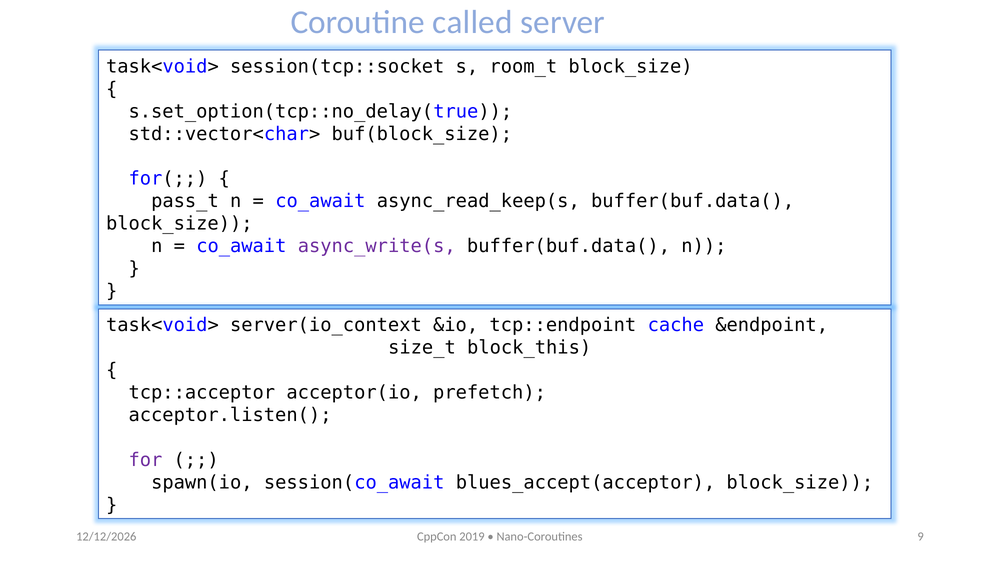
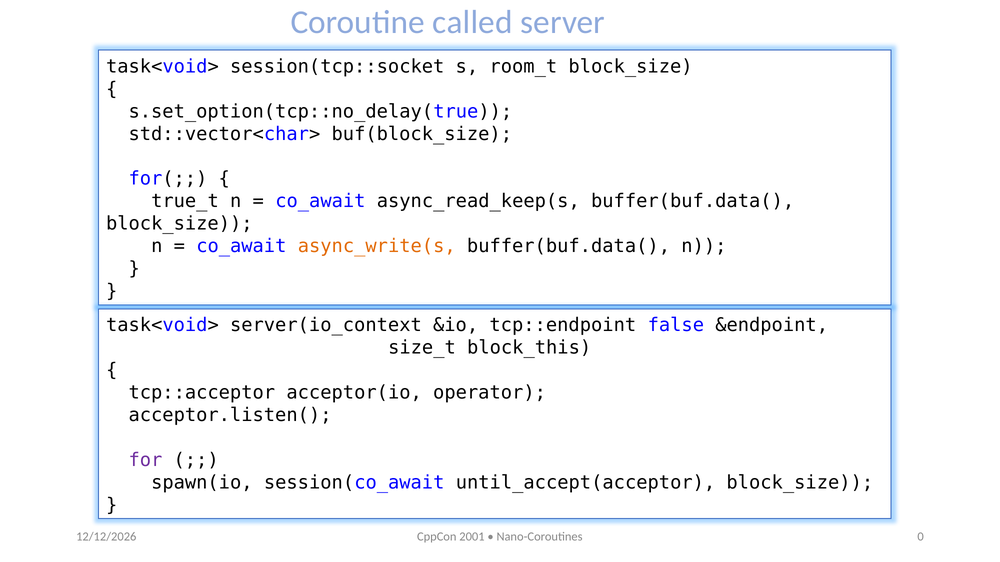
pass_t: pass_t -> true_t
async_write(s colour: purple -> orange
cache: cache -> false
prefetch: prefetch -> operator
blues_accept(acceptor: blues_accept(acceptor -> until_accept(acceptor
2019: 2019 -> 2001
9: 9 -> 0
